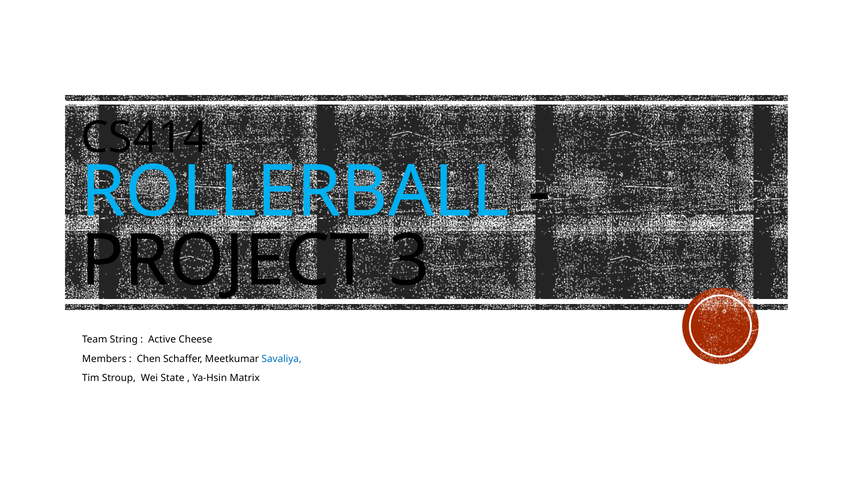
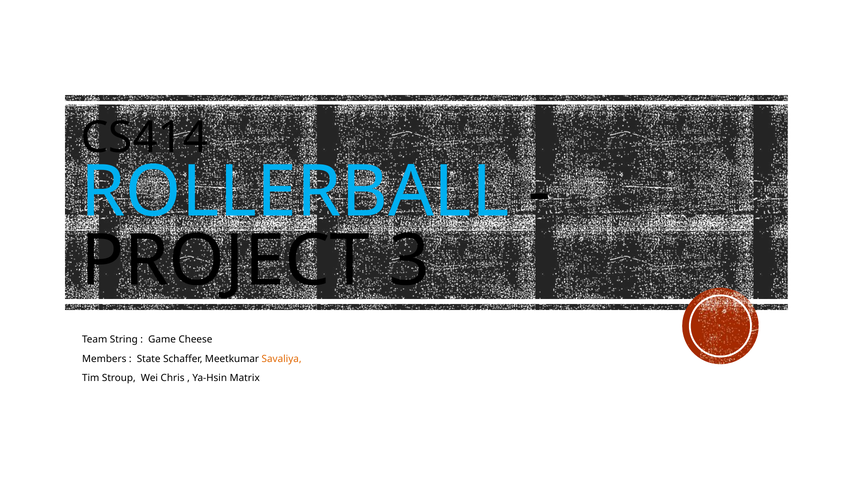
Active: Active -> Game
Chen: Chen -> State
Savaliya colour: blue -> orange
State: State -> Chris
